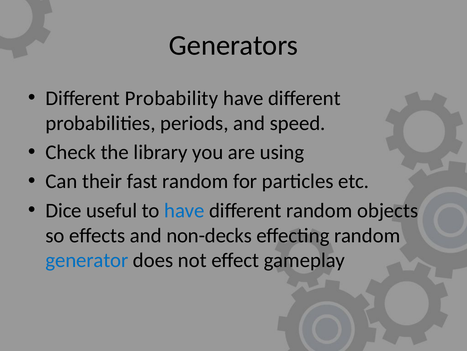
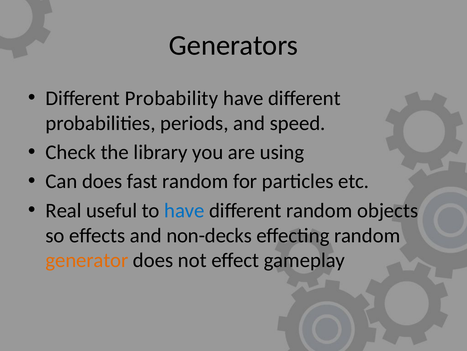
Can their: their -> does
Dice: Dice -> Real
generator colour: blue -> orange
